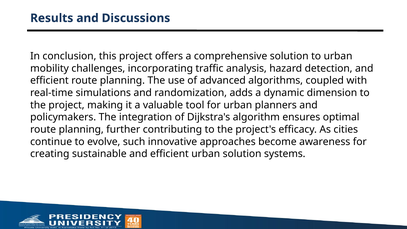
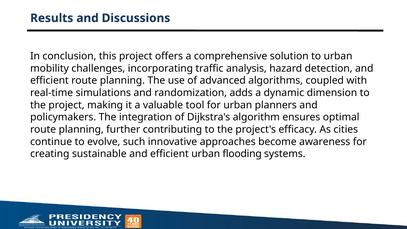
urban solution: solution -> flooding
